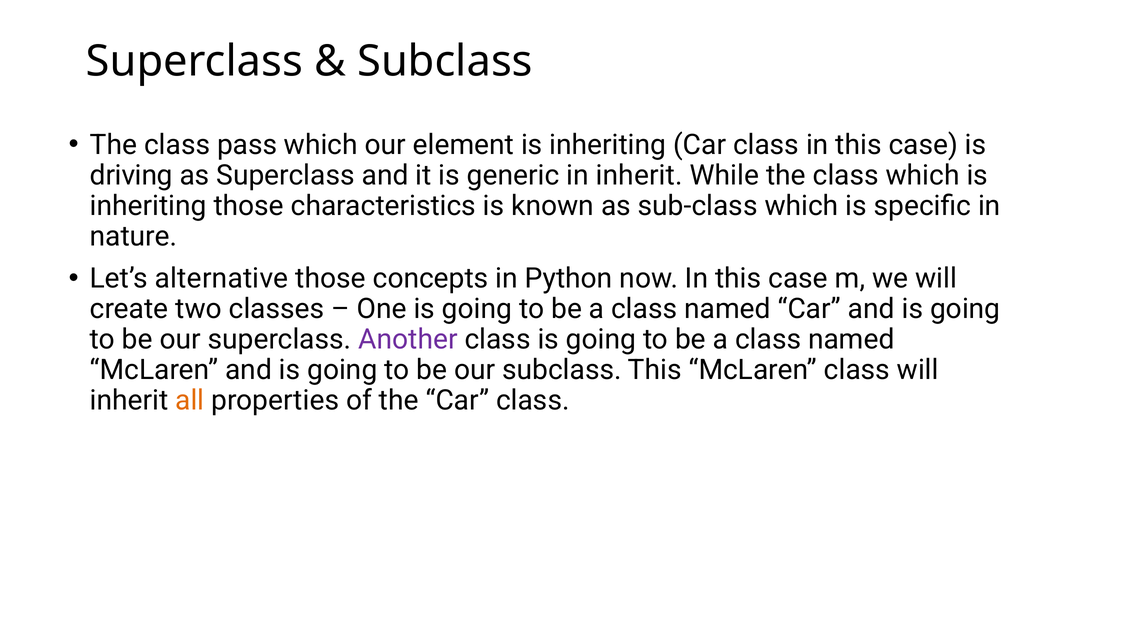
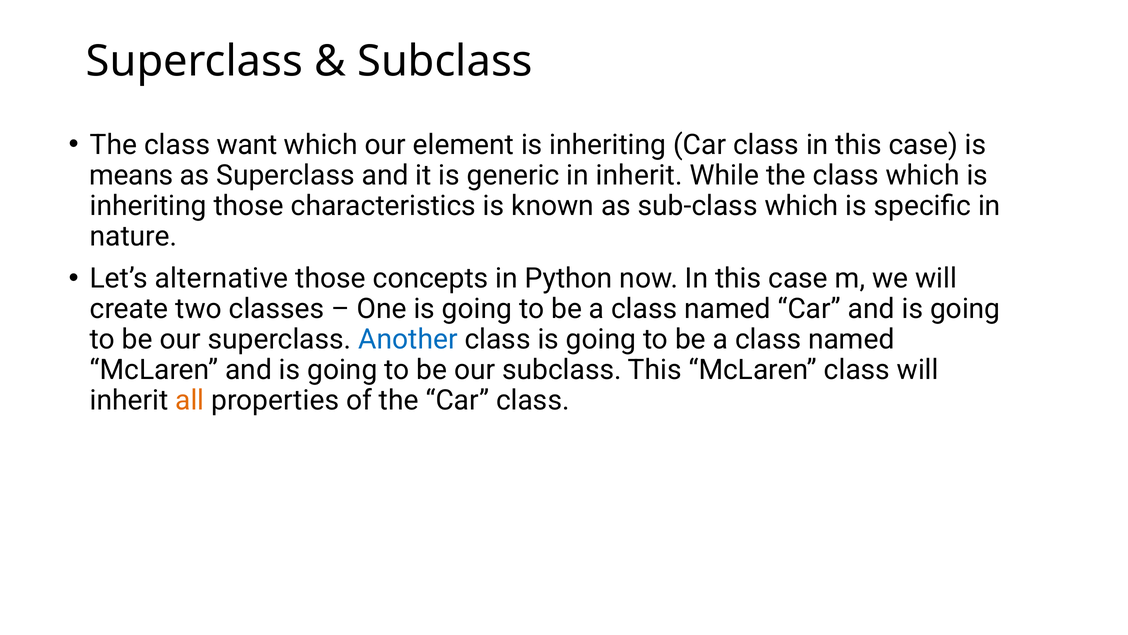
pass: pass -> want
driving: driving -> means
Another colour: purple -> blue
